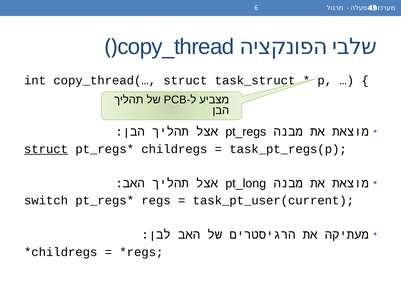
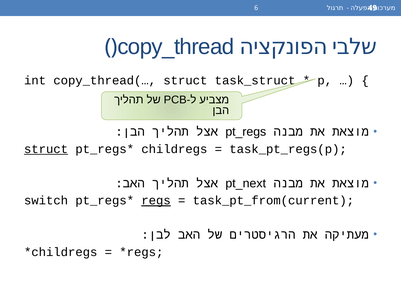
pt_long: pt_long -> pt_next
regs underline: none -> present
task_pt_user(current: task_pt_user(current -> task_pt_from(current
